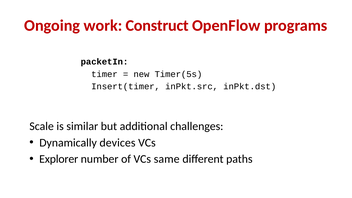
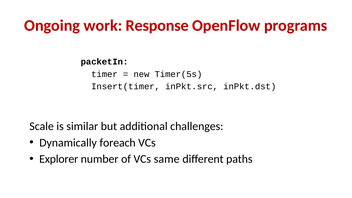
Construct: Construct -> Response
devices: devices -> foreach
